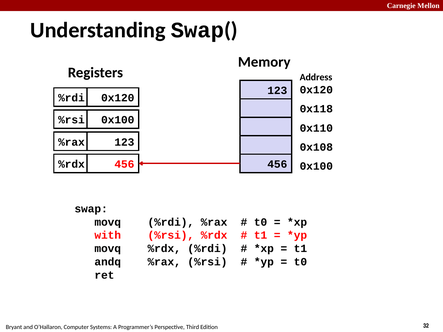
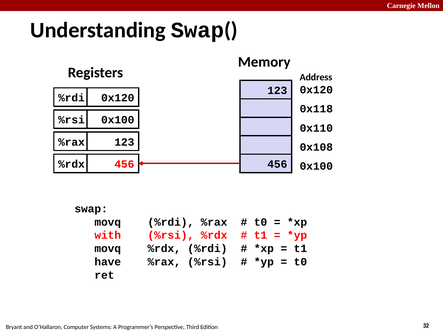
andq: andq -> have
